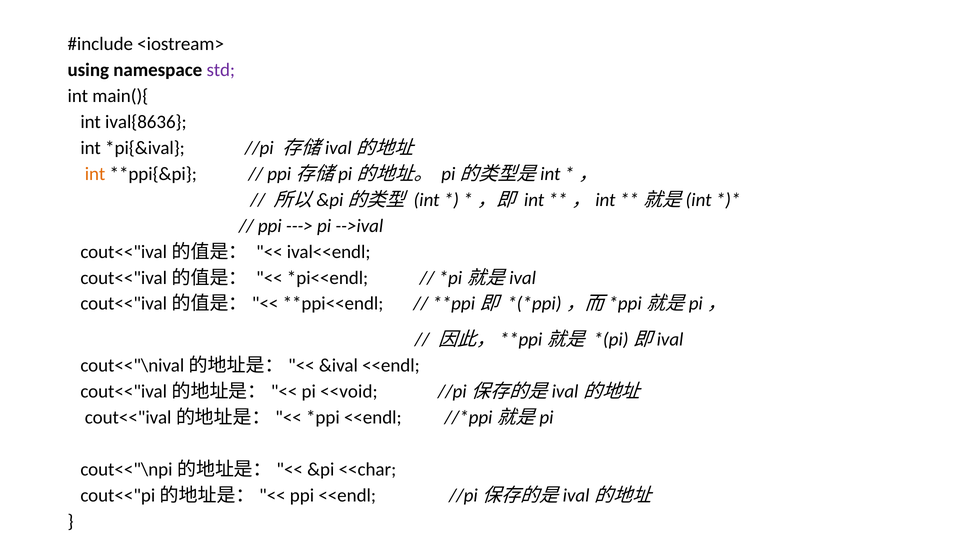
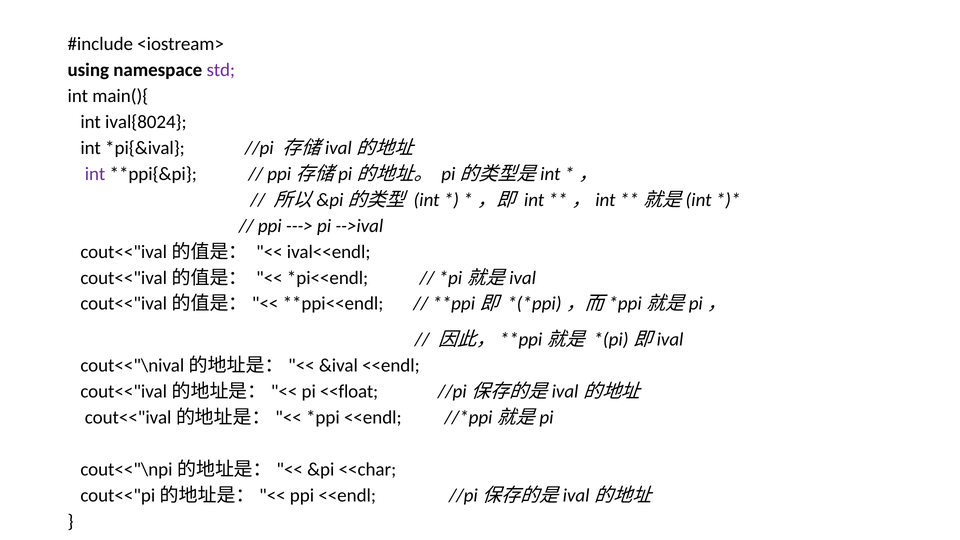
ival{8636: ival{8636 -> ival{8024
int at (95, 174) colour: orange -> purple
<<void: <<void -> <<float
